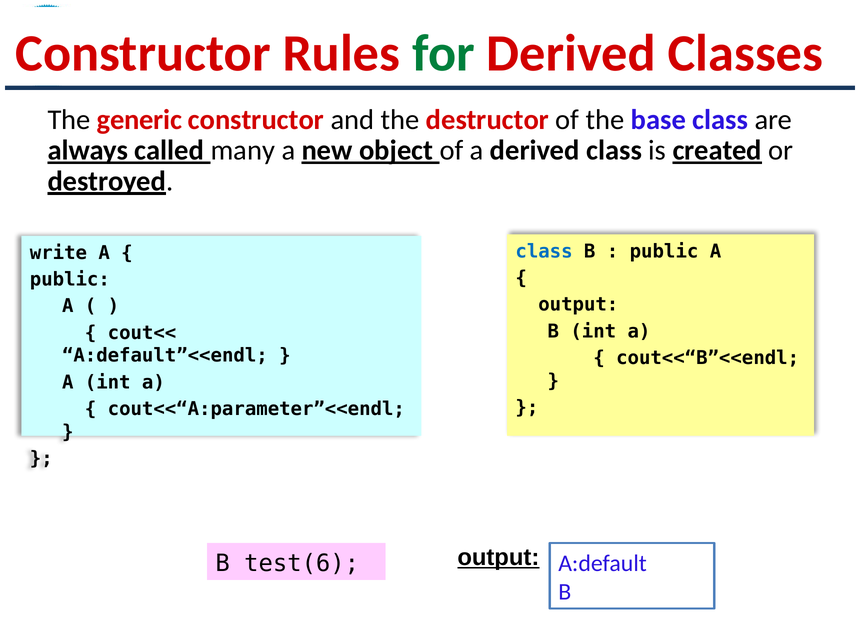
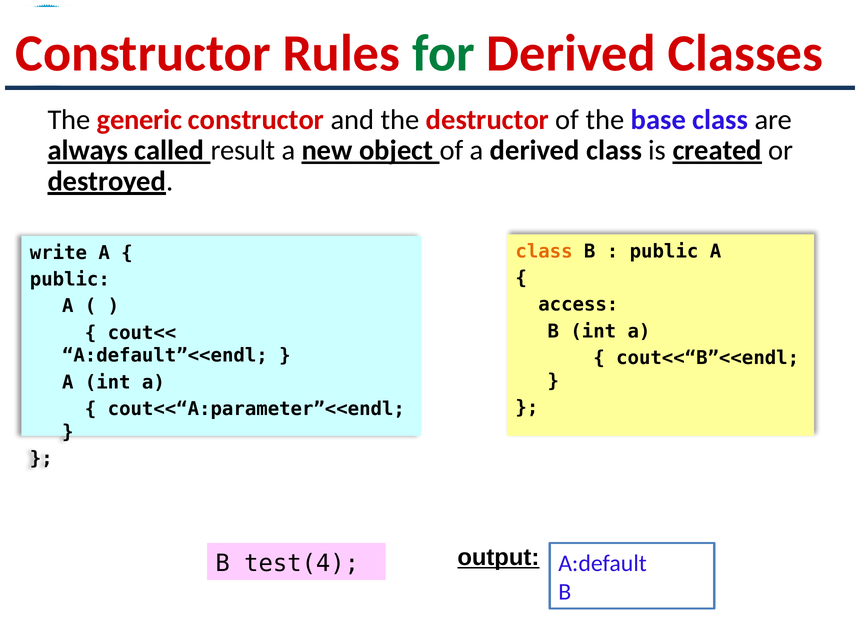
many: many -> result
class at (544, 251) colour: blue -> orange
output at (578, 305): output -> access
test(6: test(6 -> test(4
